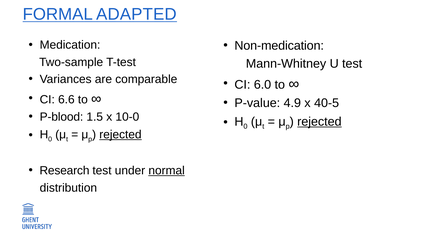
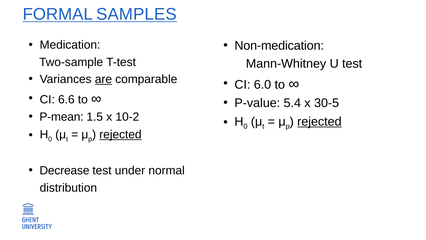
ADAPTED: ADAPTED -> SAMPLES
are underline: none -> present
4.9: 4.9 -> 5.4
40-5: 40-5 -> 30-5
P-blood: P-blood -> P-mean
10-0: 10-0 -> 10-2
Research: Research -> Decrease
normal underline: present -> none
